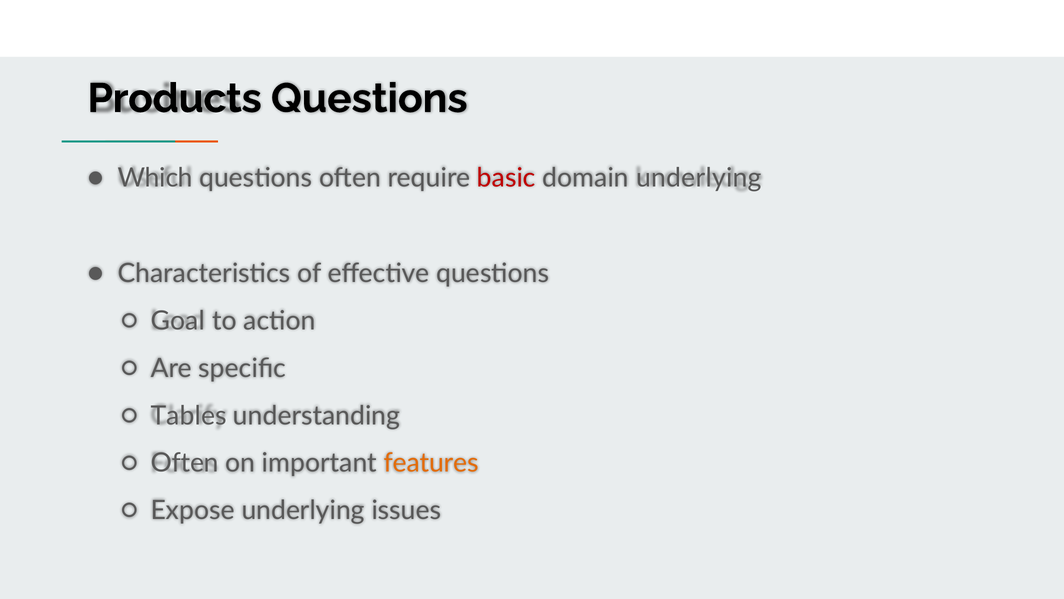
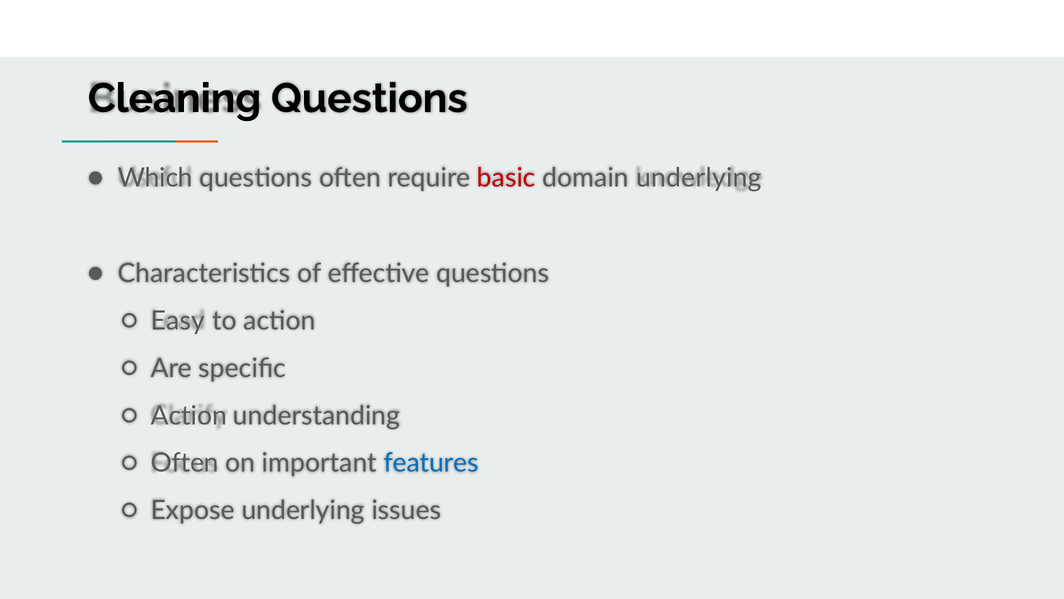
Products: Products -> Cleaning
Goal: Goal -> Easy
Tables at (189, 415): Tables -> Action
features colour: orange -> blue
